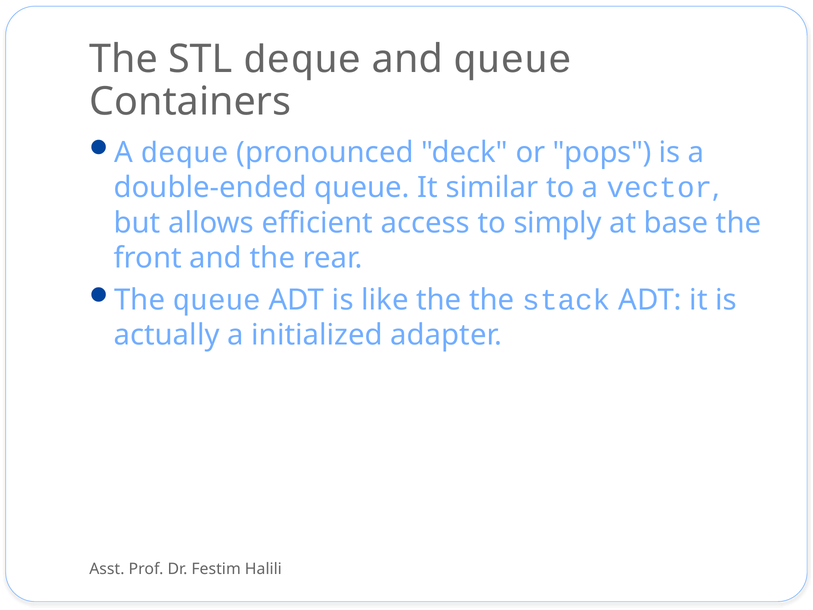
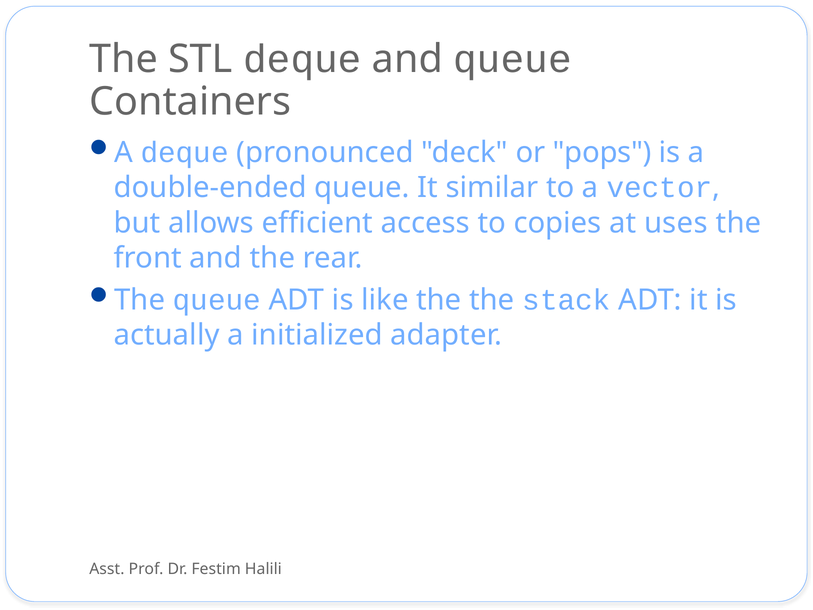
simply: simply -> copies
base: base -> uses
